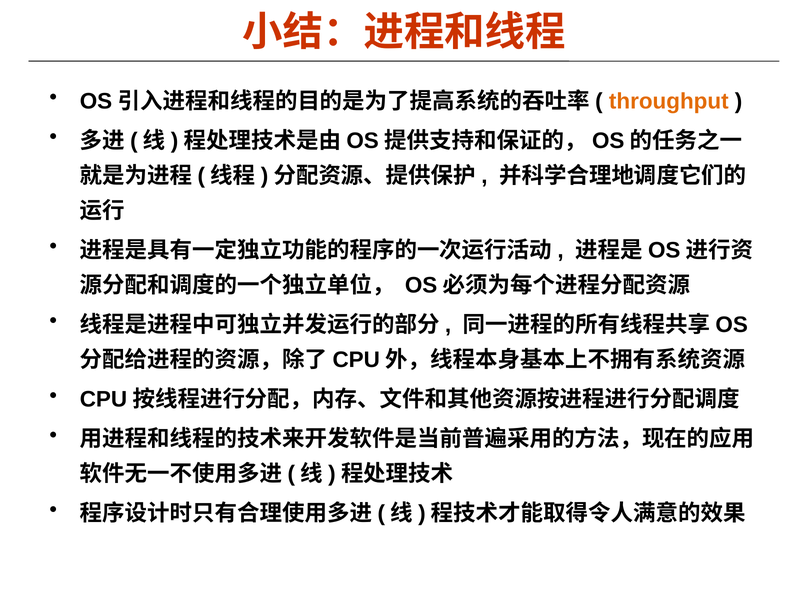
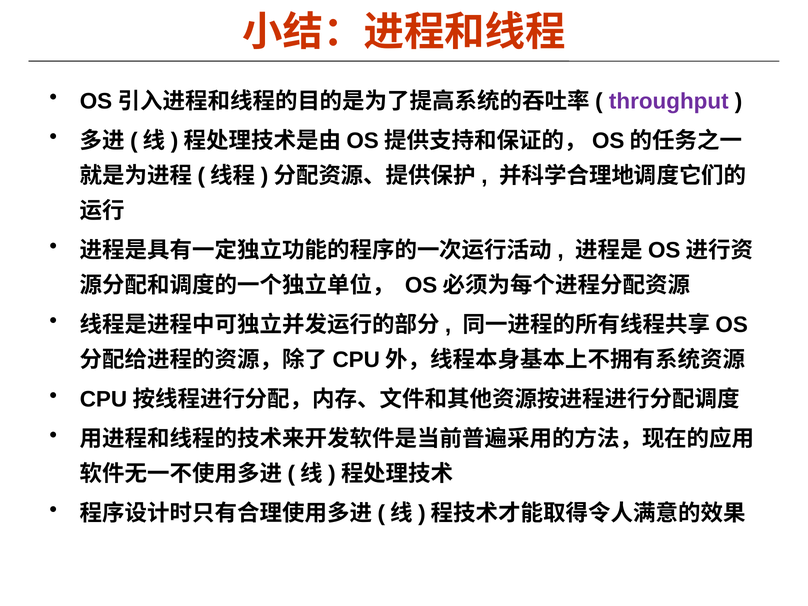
throughput colour: orange -> purple
